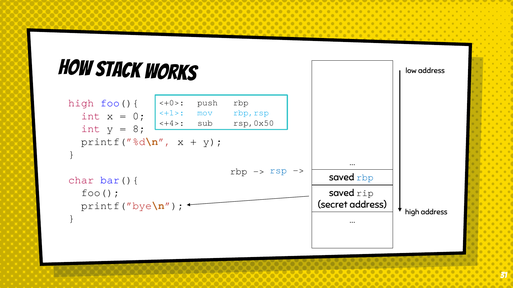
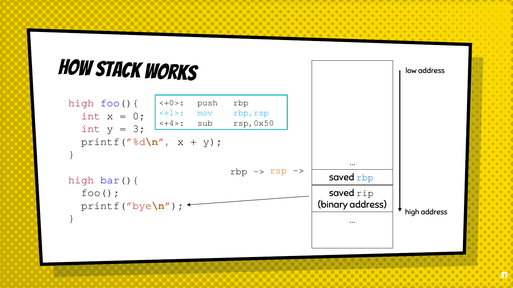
8: 8 -> 3
rsp colour: blue -> orange
char at (81, 180): char -> high
secret: secret -> binary
